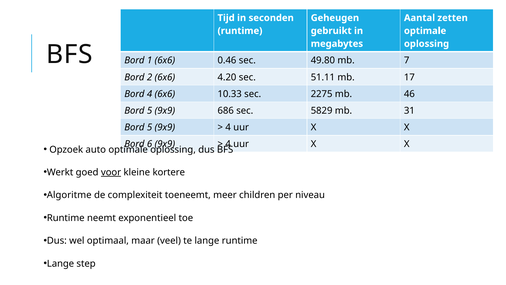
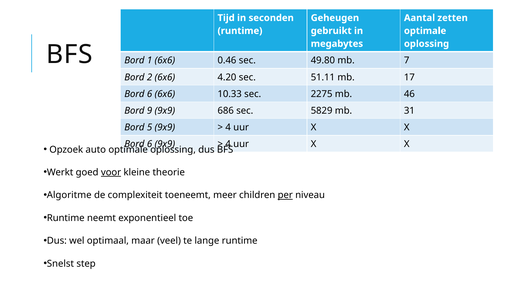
4 at (150, 94): 4 -> 6
5 at (150, 111): 5 -> 9
kortere: kortere -> theorie
per underline: none -> present
Lange at (60, 263): Lange -> Snelst
